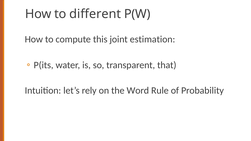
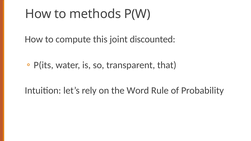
different: different -> methods
estimation: estimation -> discounted
